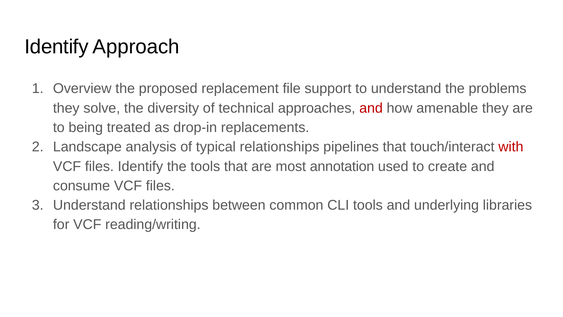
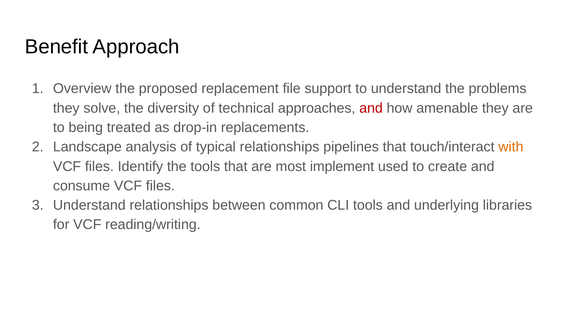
Identify at (57, 47): Identify -> Benefit
with colour: red -> orange
annotation: annotation -> implement
